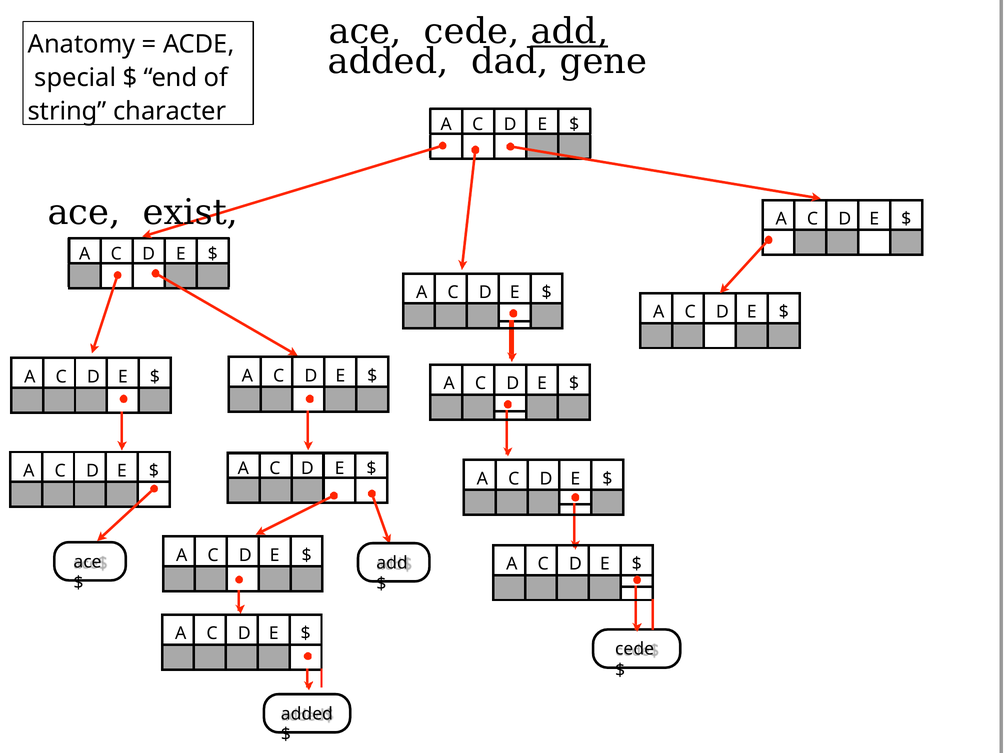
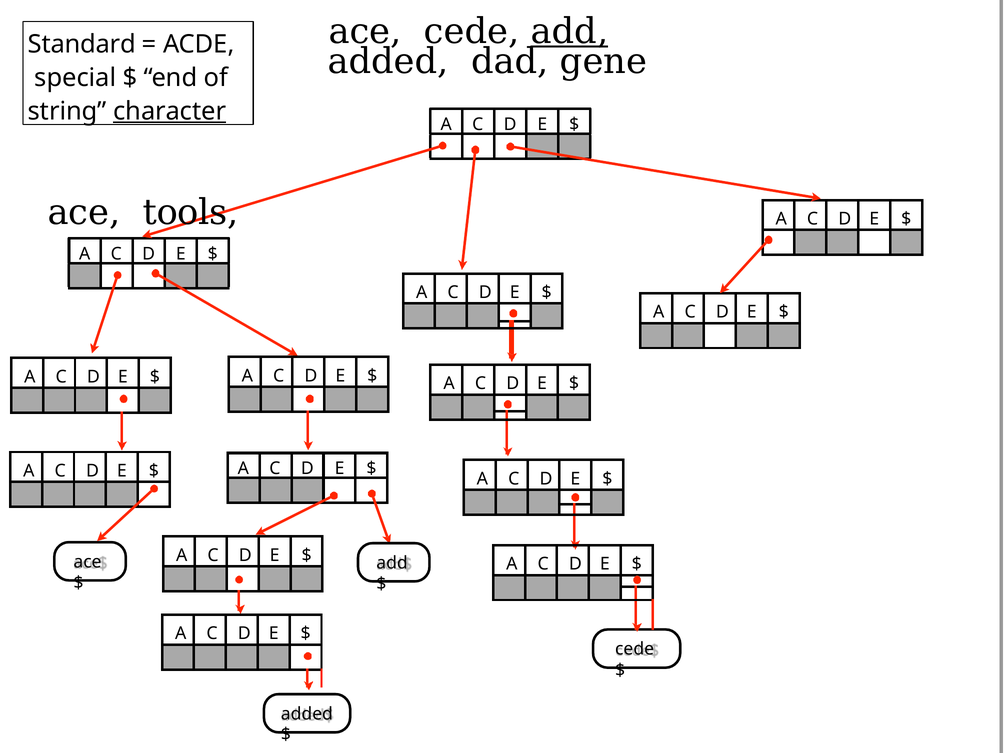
Anatomy: Anatomy -> Standard
character underline: none -> present
exist: exist -> tools
